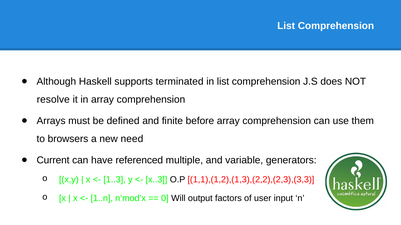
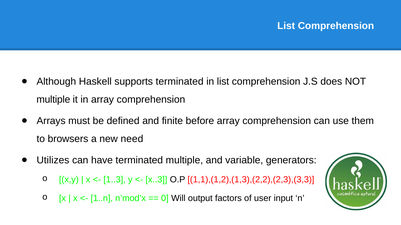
resolve at (53, 100): resolve -> multiple
Current: Current -> Utilizes
have referenced: referenced -> terminated
